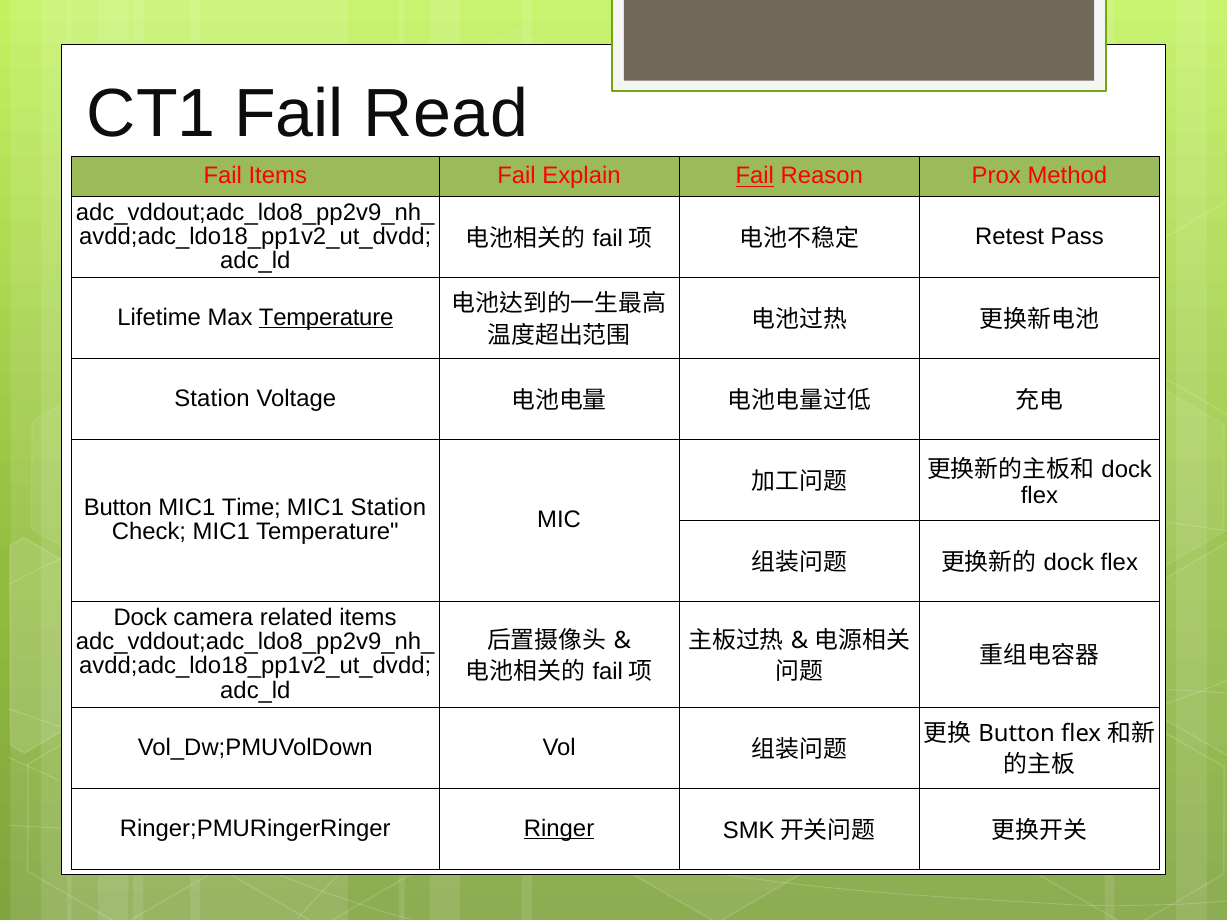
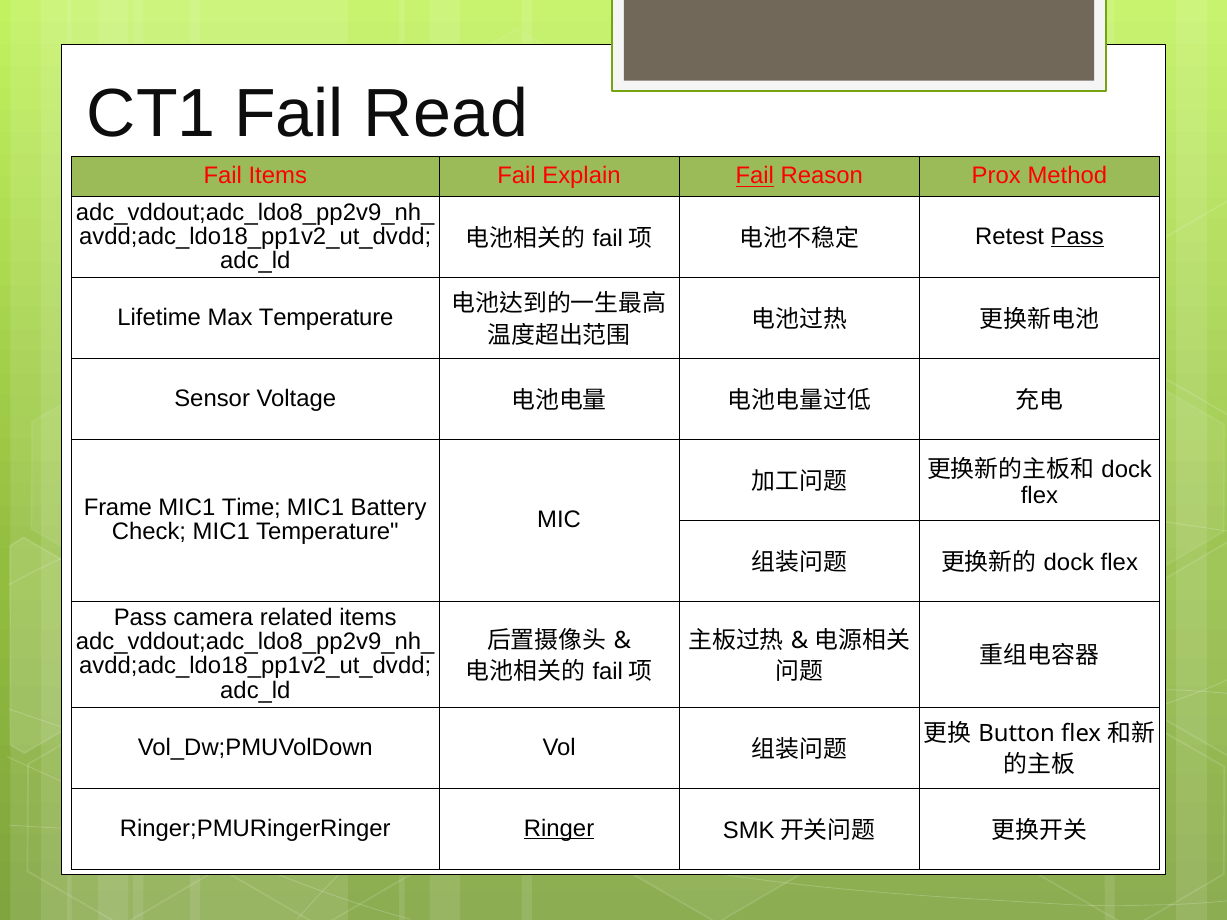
Pass at (1077, 236) underline: none -> present
Temperature at (326, 318) underline: present -> none
Station at (212, 399): Station -> Sensor
Button at (118, 508): Button -> Frame
MIC1 Station: Station -> Battery
Dock at (140, 618): Dock -> Pass
